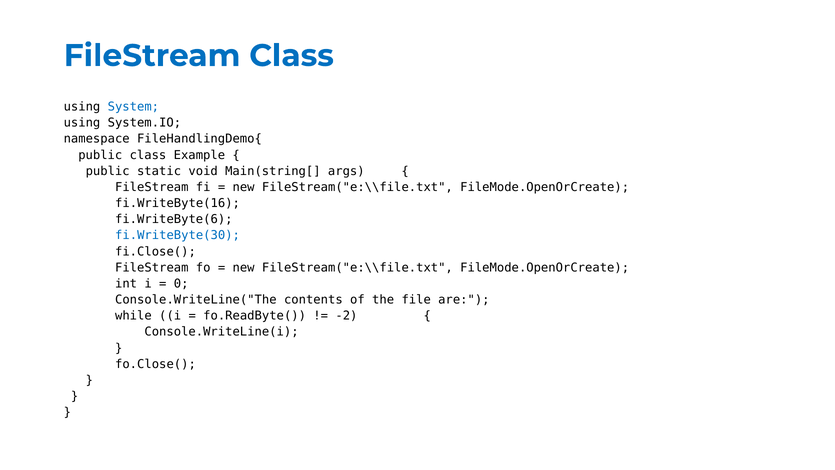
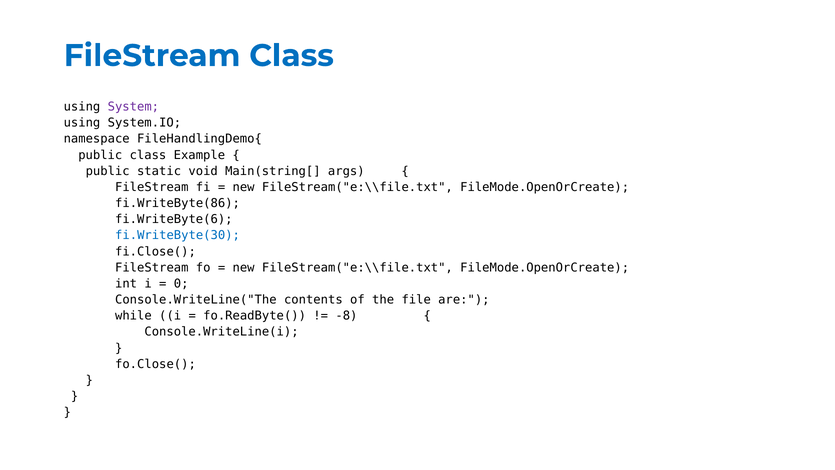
System colour: blue -> purple
fi.WriteByte(16: fi.WriteByte(16 -> fi.WriteByte(86
-2: -2 -> -8
